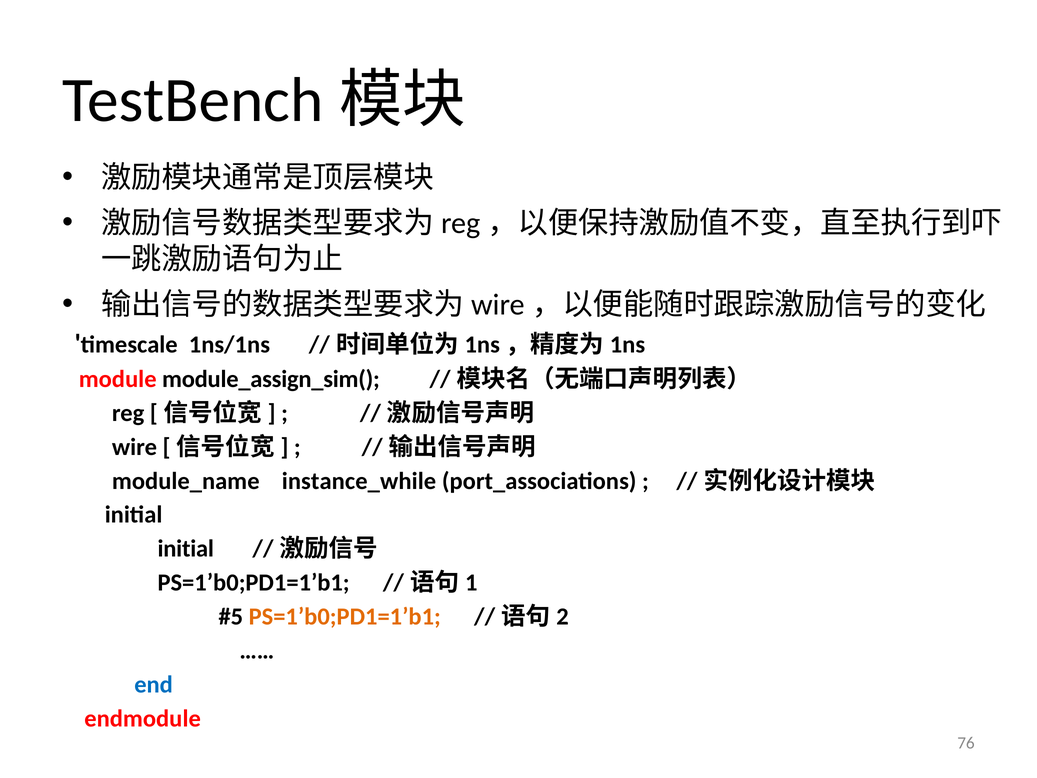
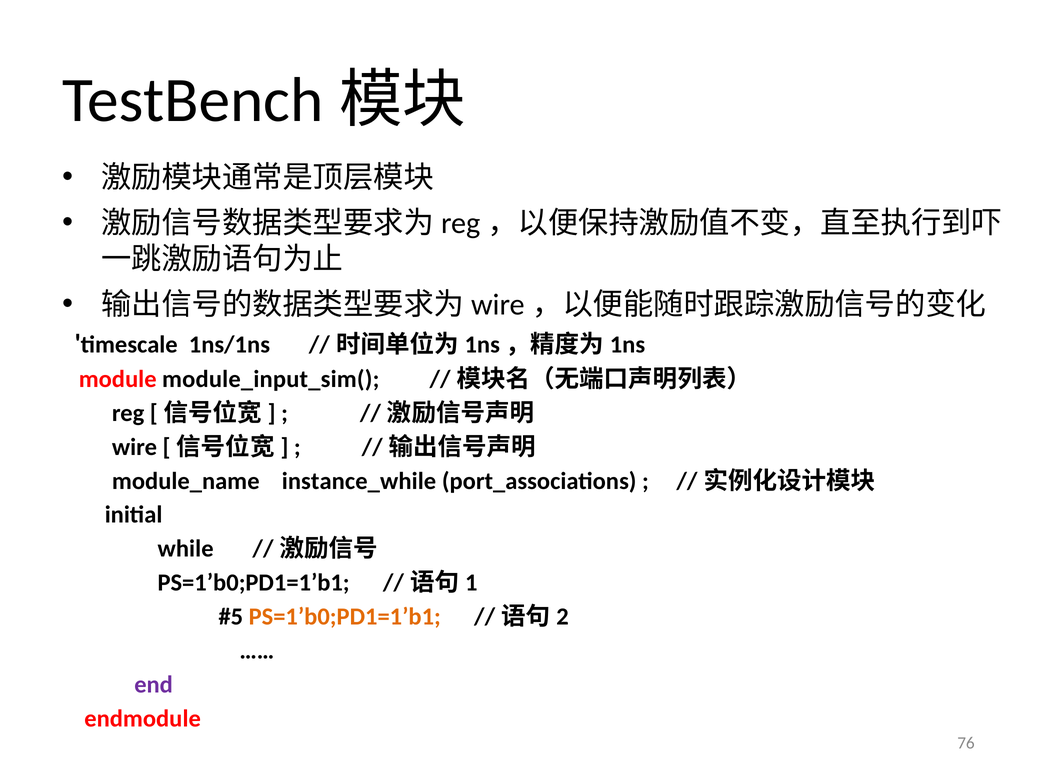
module_assign_sim(: module_assign_sim( -> module_input_sim(
initial at (186, 549): initial -> while
end colour: blue -> purple
